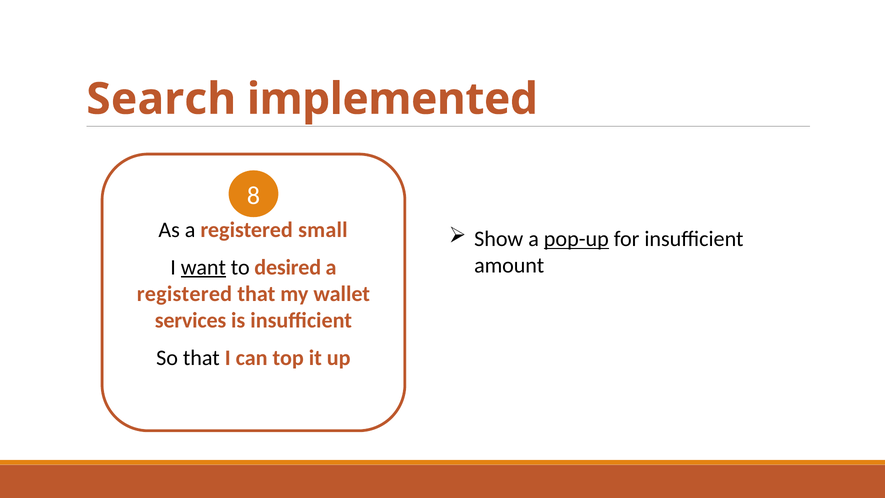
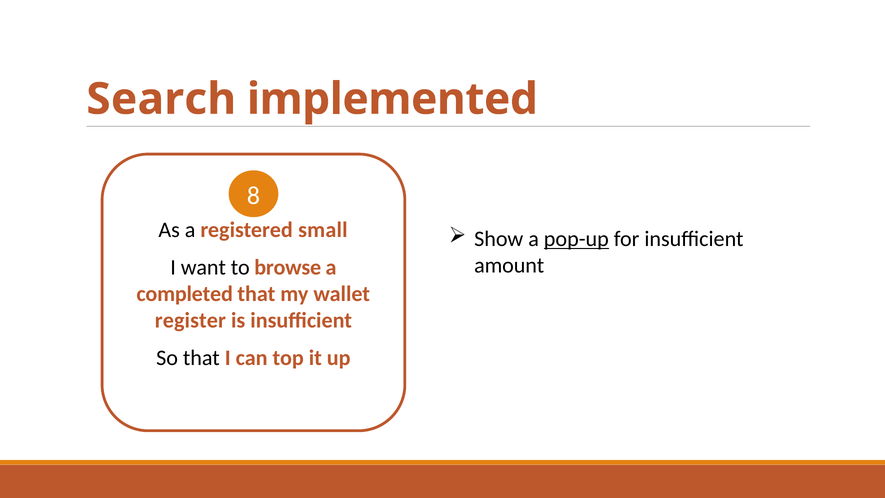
want underline: present -> none
desired: desired -> browse
registered at (184, 294): registered -> completed
services: services -> register
